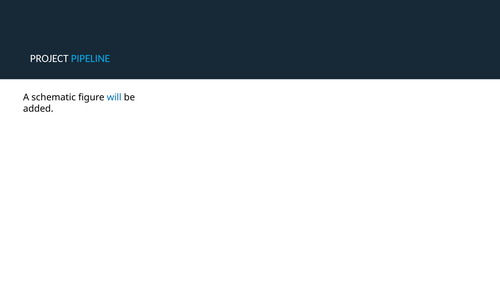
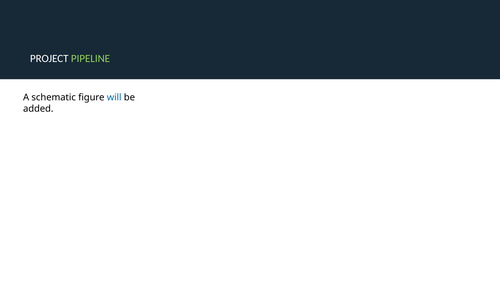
PIPELINE colour: light blue -> light green
